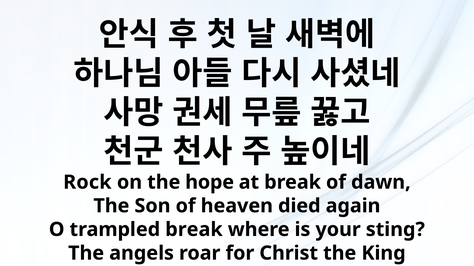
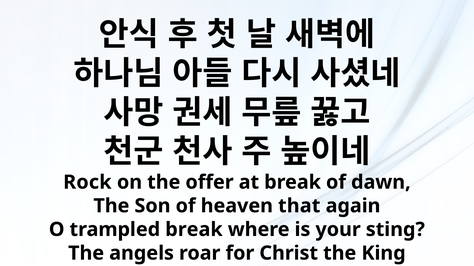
hope: hope -> offer
died: died -> that
